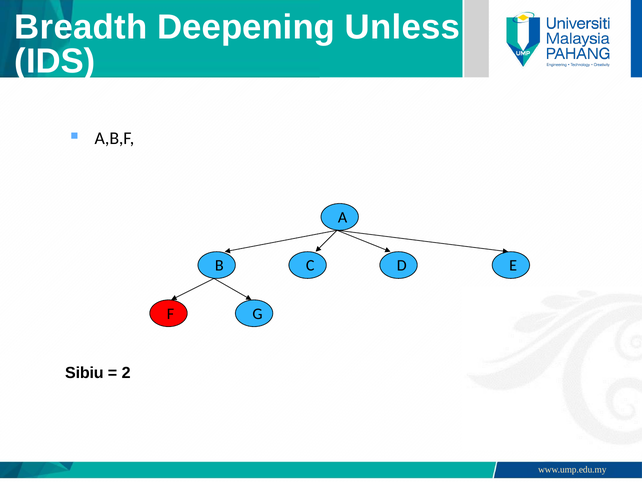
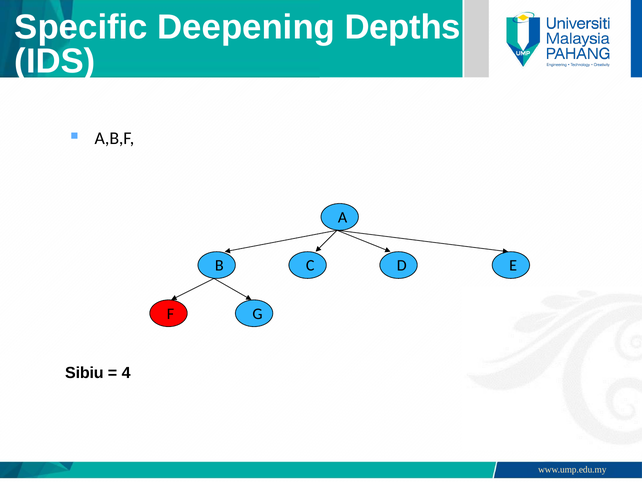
Breadth: Breadth -> Specific
Unless: Unless -> Depths
2: 2 -> 4
